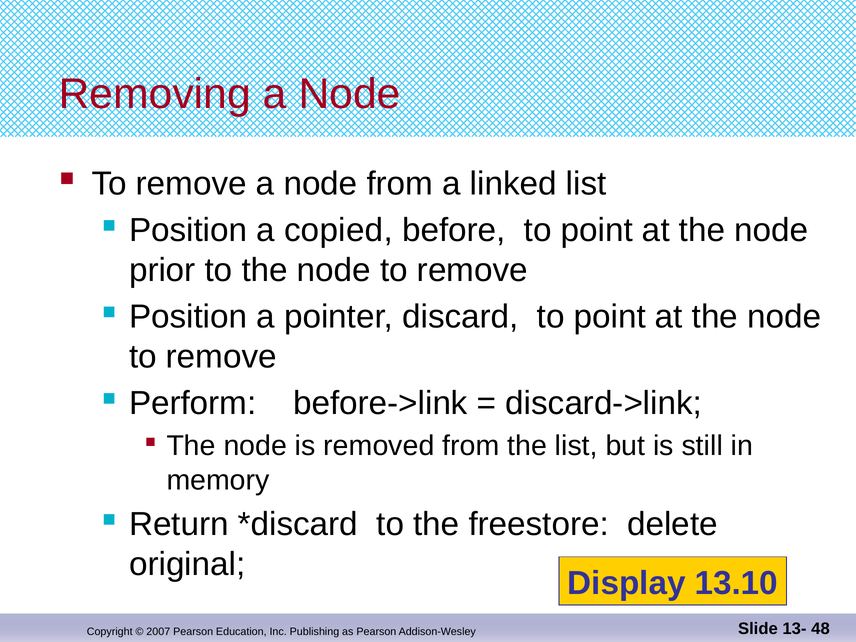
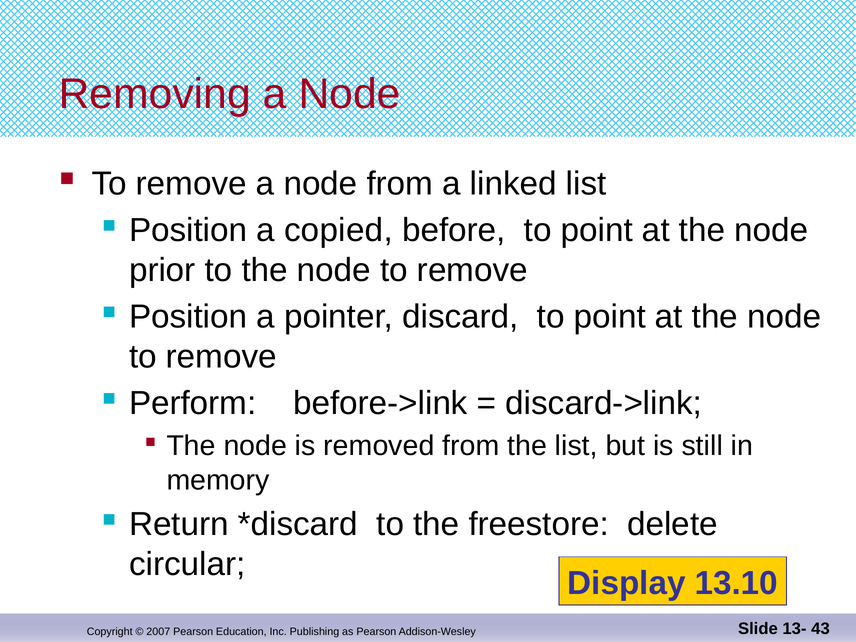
original: original -> circular
48: 48 -> 43
